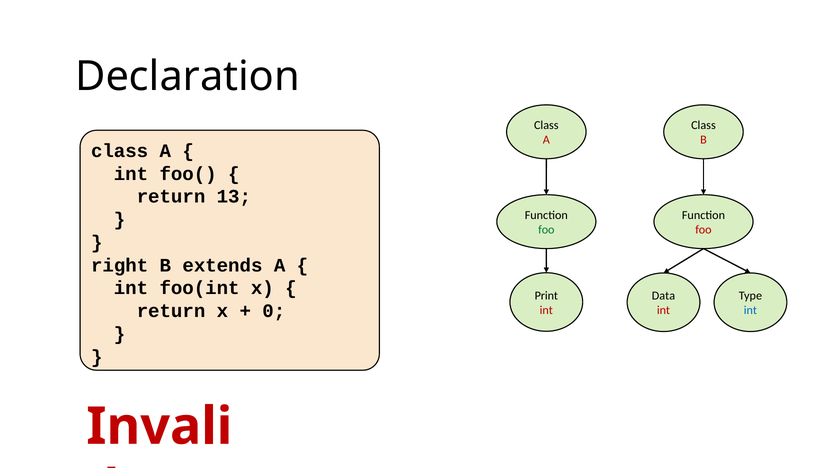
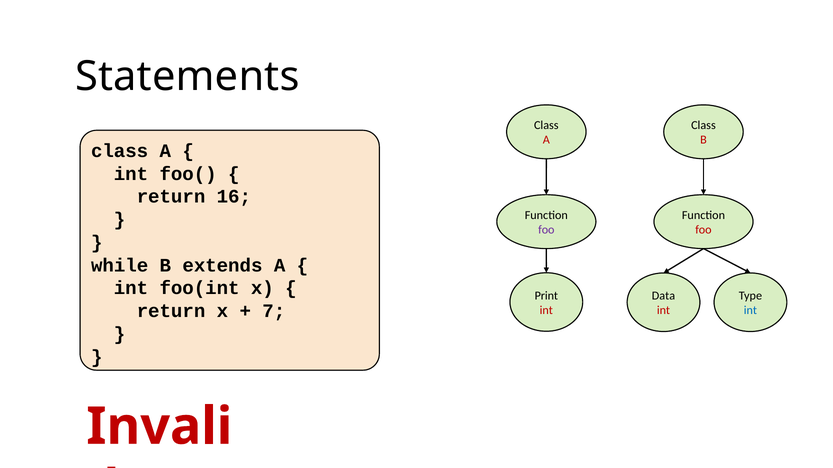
Declaration: Declaration -> Statements
13: 13 -> 16
foo at (546, 230) colour: green -> purple
right: right -> while
0: 0 -> 7
